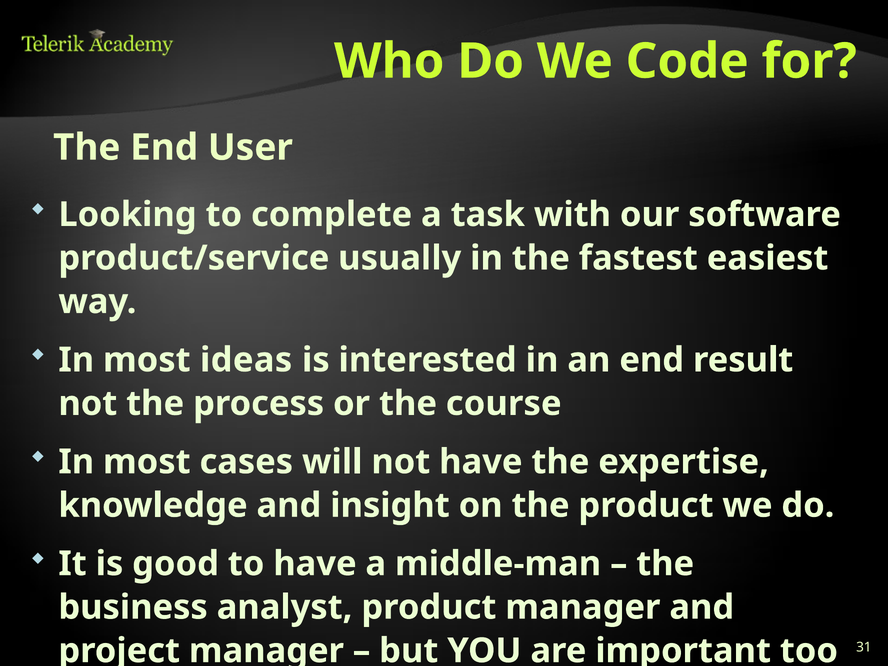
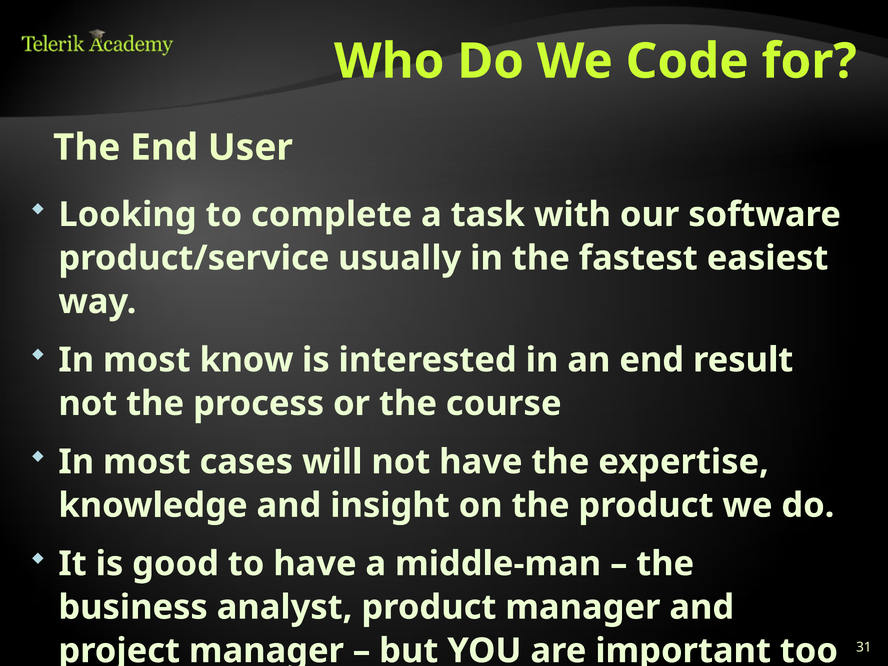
ideas: ideas -> know
